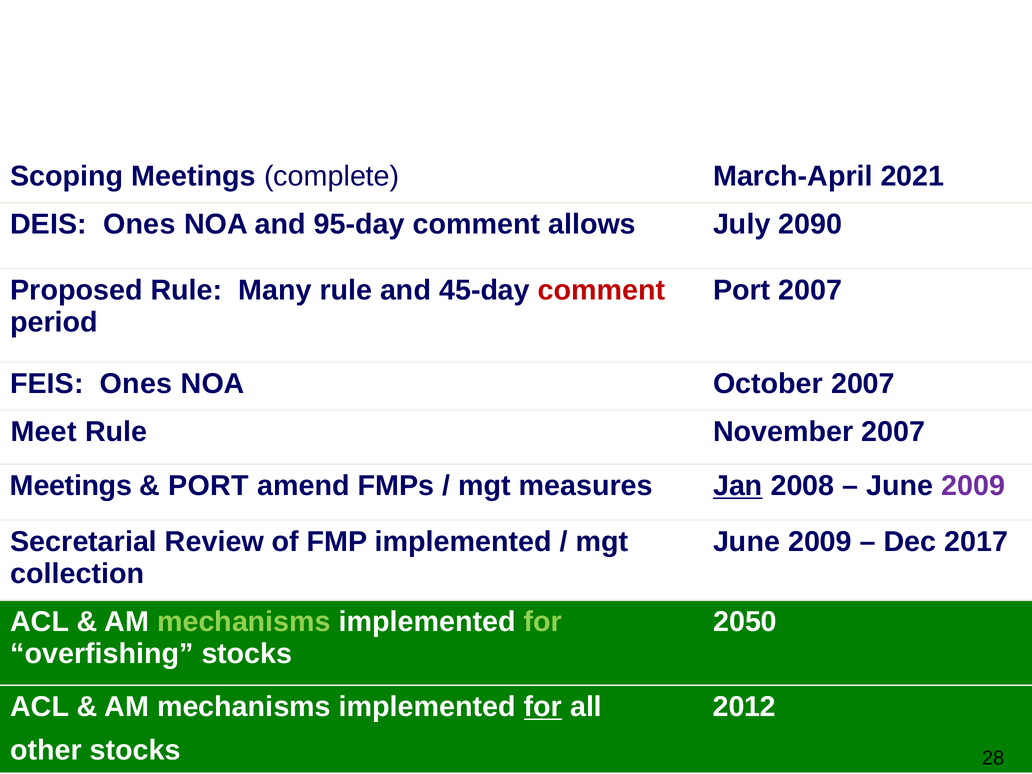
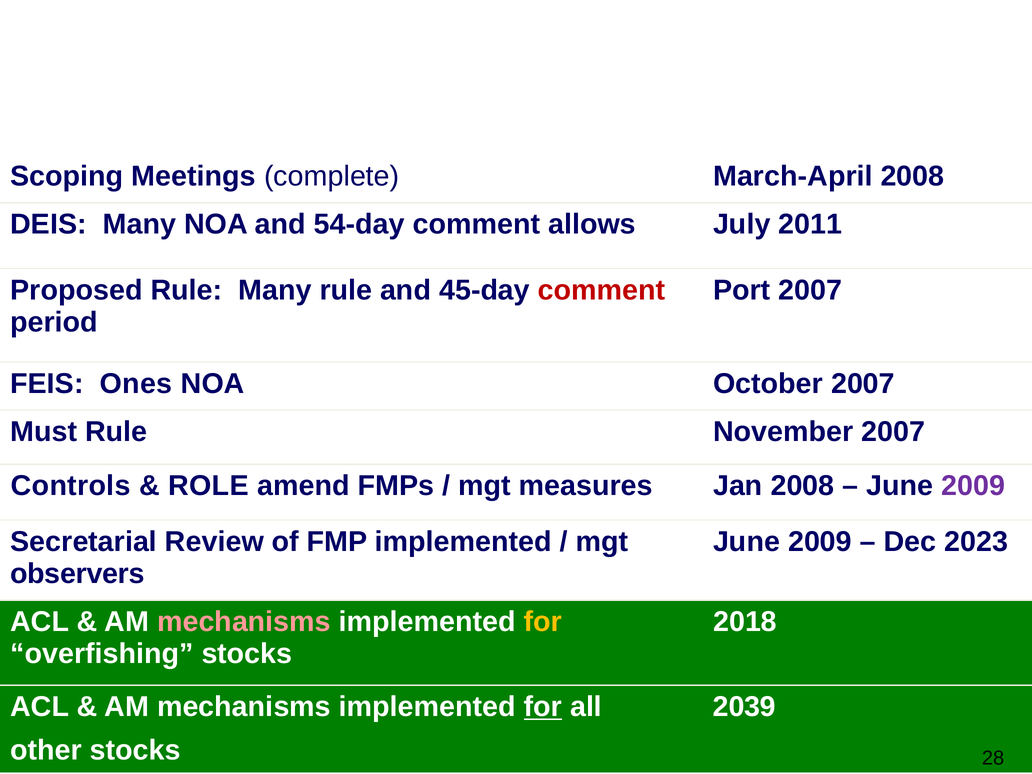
March-April 2021: 2021 -> 2008
DEIS Ones: Ones -> Many
95-day: 95-day -> 54-day
2090: 2090 -> 2011
Meet: Meet -> Must
Meetings at (71, 486): Meetings -> Controls
PORT at (209, 486): PORT -> ROLE
Jan underline: present -> none
2017: 2017 -> 2023
collection: collection -> observers
mechanisms at (244, 622) colour: light green -> pink
for at (543, 622) colour: light green -> yellow
2050: 2050 -> 2018
2012: 2012 -> 2039
